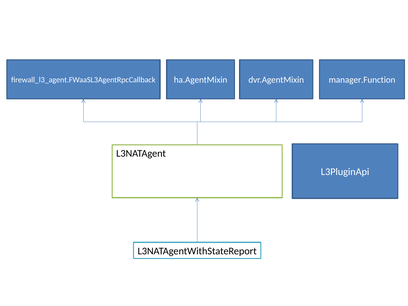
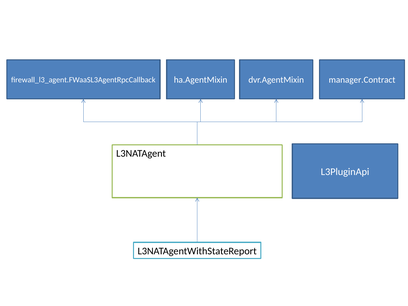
manager.Function: manager.Function -> manager.Contract
